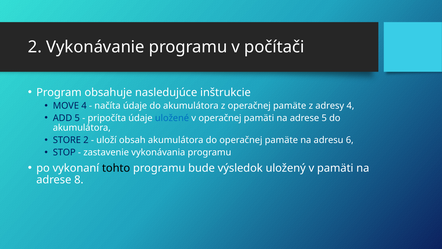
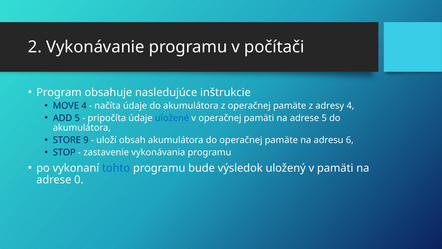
STORE 2: 2 -> 9
tohto colour: black -> blue
8: 8 -> 0
